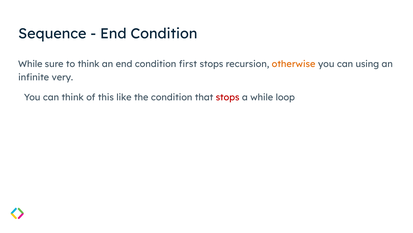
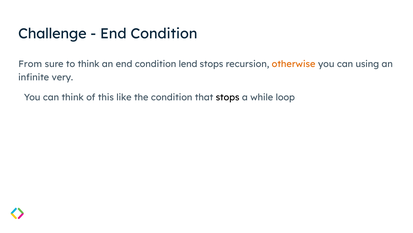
Sequence: Sequence -> Challenge
While at (30, 64): While -> From
first: first -> lend
stops at (228, 97) colour: red -> black
